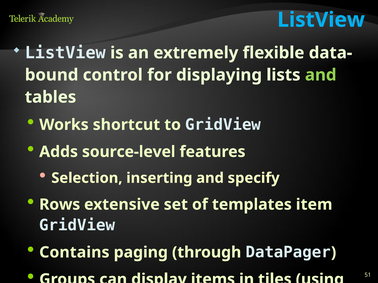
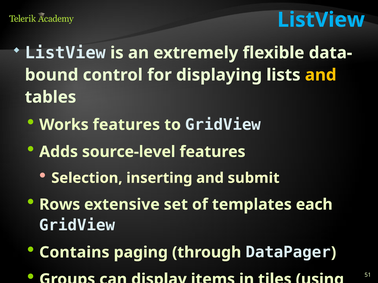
and at (321, 75) colour: light green -> yellow
Works shortcut: shortcut -> features
specify: specify -> submit
item: item -> each
